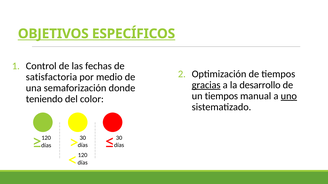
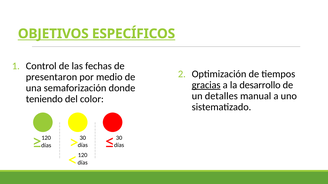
satisfactoria: satisfactoria -> presentaron
un tiempos: tiempos -> detalles
uno underline: present -> none
